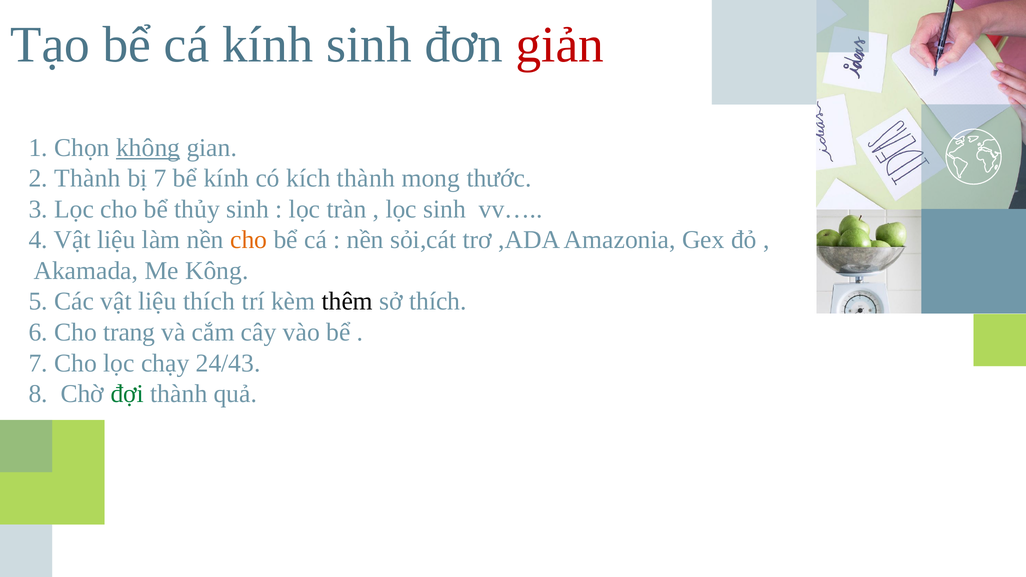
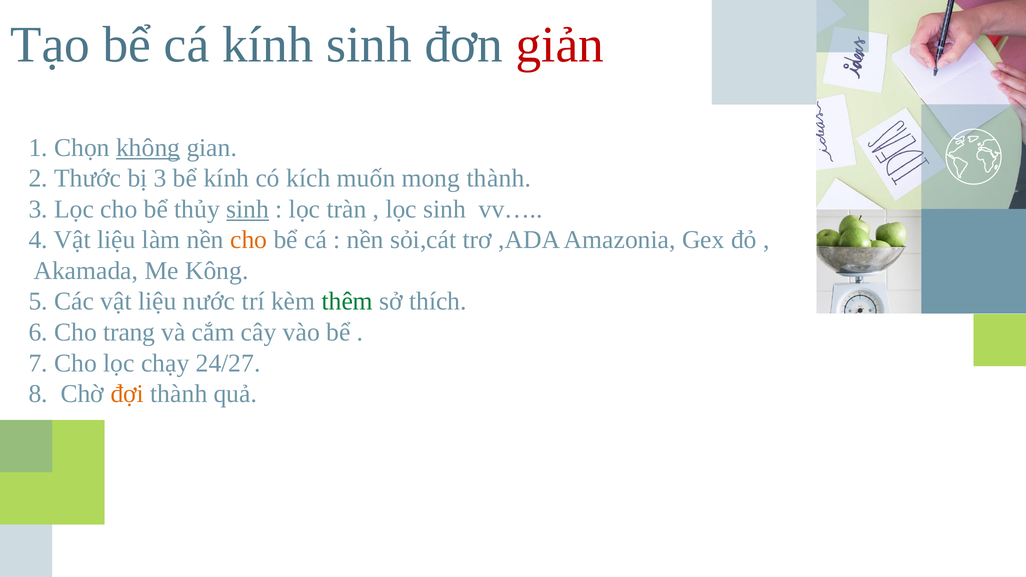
2 Thành: Thành -> Thước
bị 7: 7 -> 3
kích thành: thành -> muốn
mong thước: thước -> thành
sinh at (248, 209) underline: none -> present
liệu thích: thích -> nước
thêm colour: black -> green
24/43: 24/43 -> 24/27
đợi colour: green -> orange
